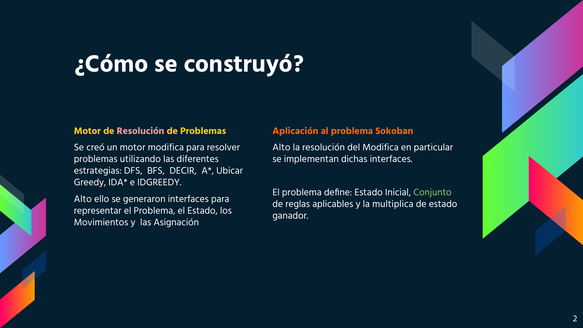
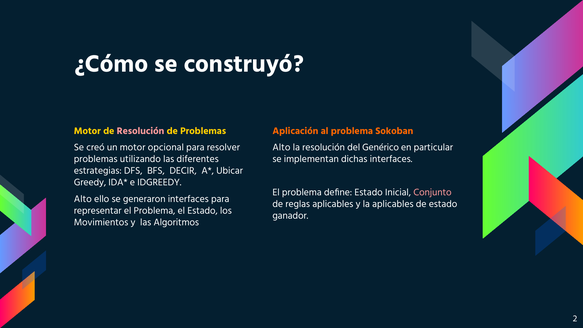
motor modifica: modifica -> opcional
del Modifica: Modifica -> Genérico
Conjunto colour: light green -> pink
la multiplica: multiplica -> aplicables
Asignación: Asignación -> Algoritmos
